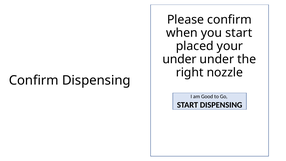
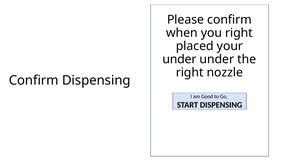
you start: start -> right
